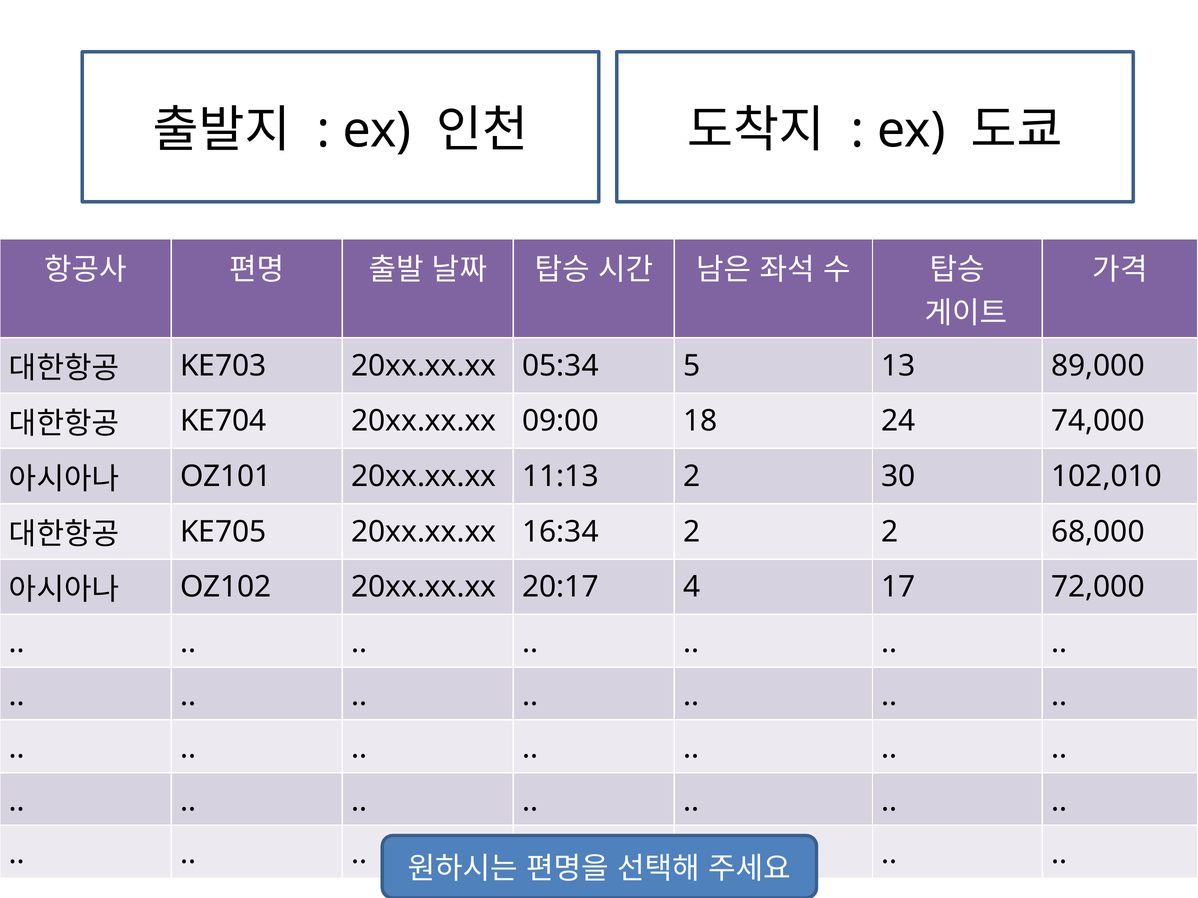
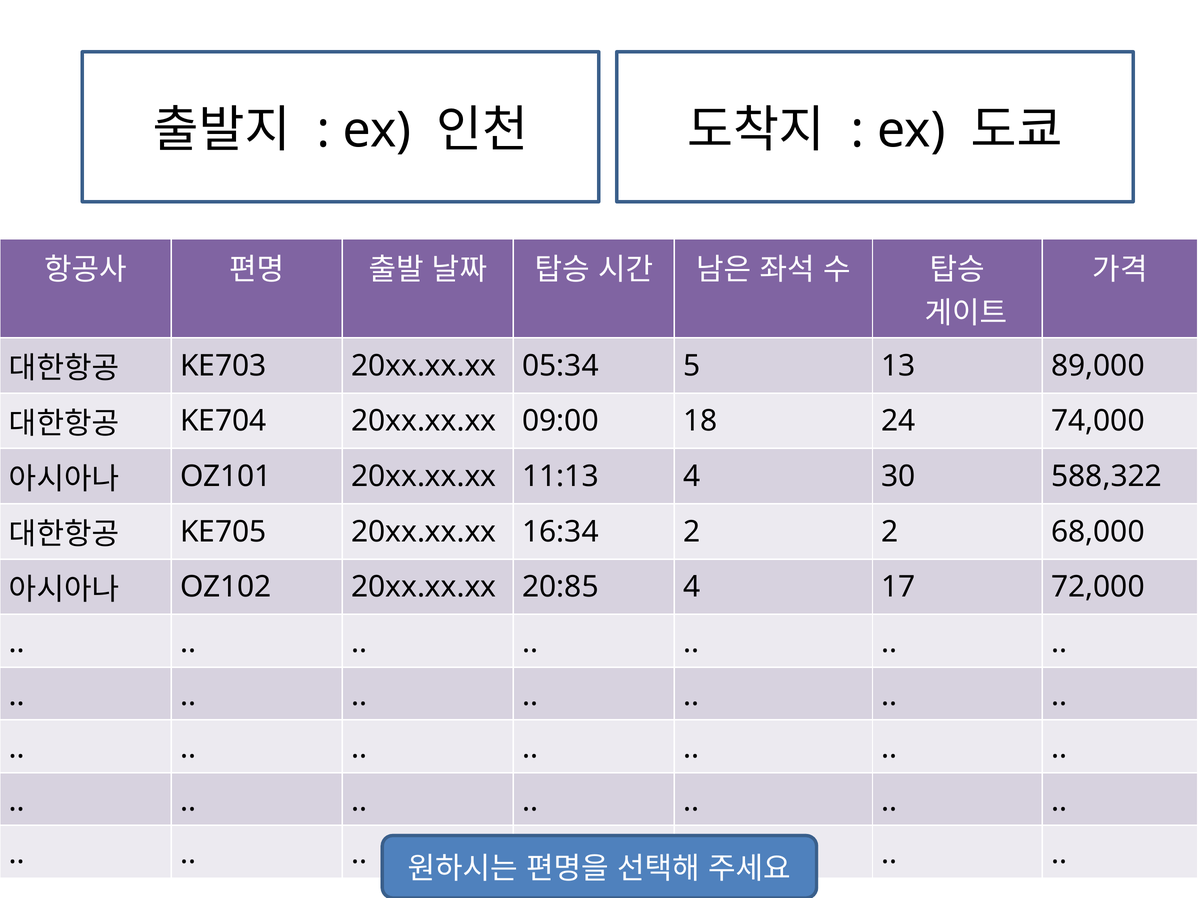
11:13 2: 2 -> 4
102,010: 102,010 -> 588,322
20:17: 20:17 -> 20:85
